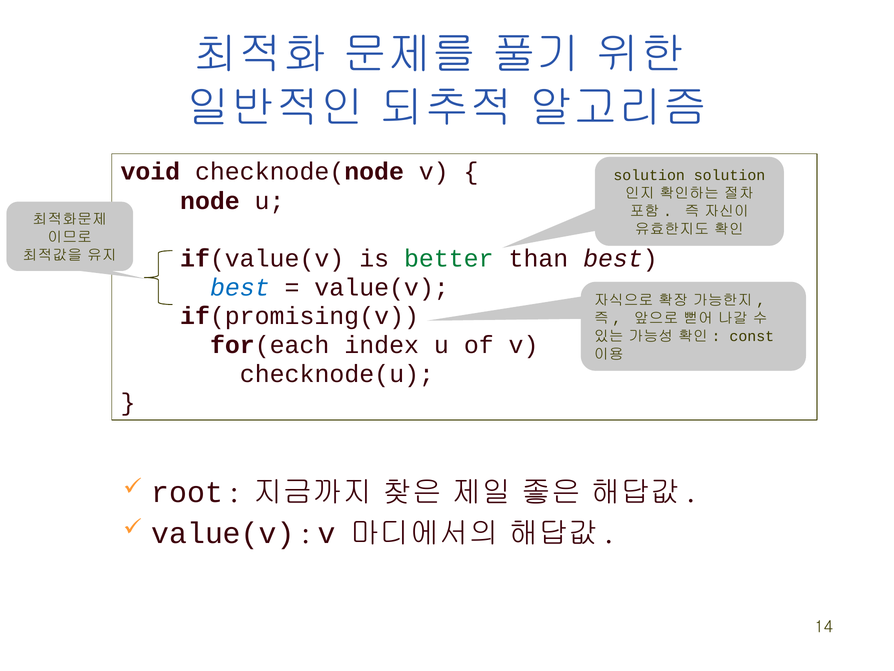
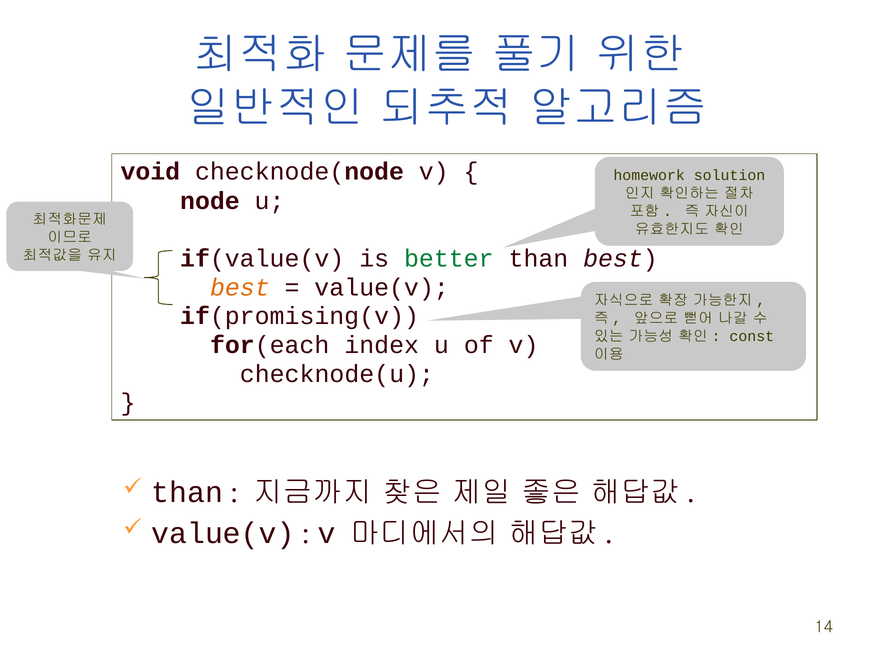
solution at (649, 175): solution -> homework
best at (240, 287) colour: blue -> orange
root at (187, 492): root -> than
